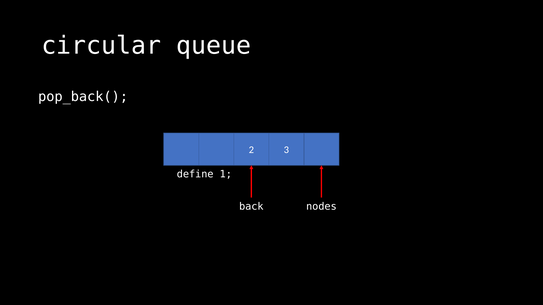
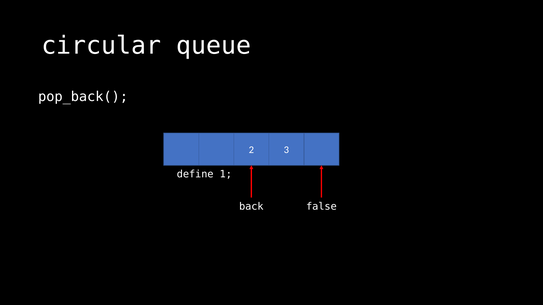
nodes: nodes -> false
